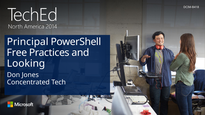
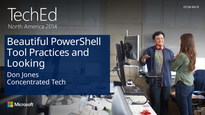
Principal: Principal -> Beautiful
Free: Free -> Tool
